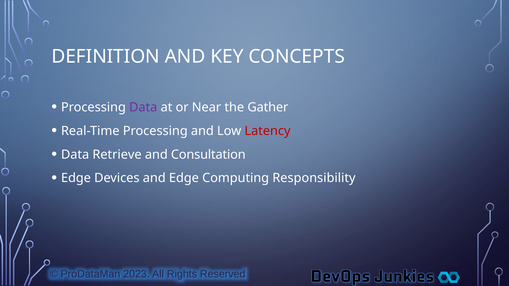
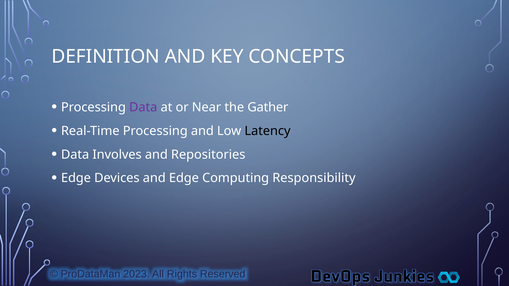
Latency colour: red -> black
Retrieve: Retrieve -> Involves
Consultation: Consultation -> Repositories
